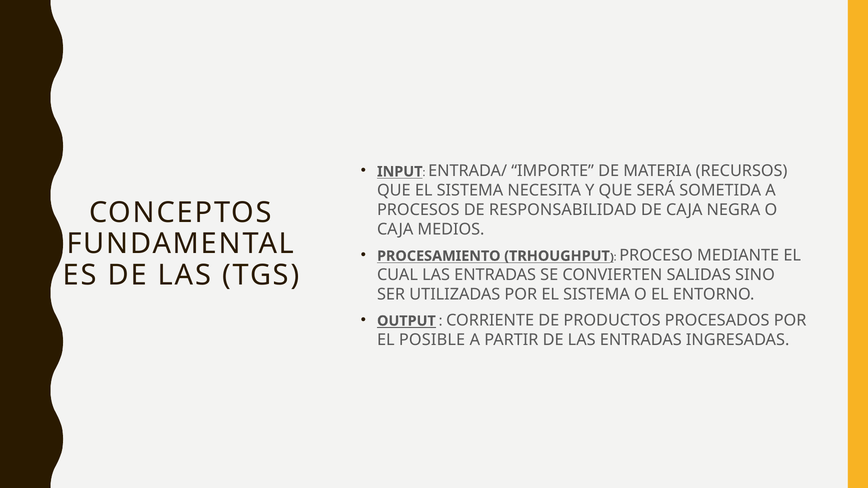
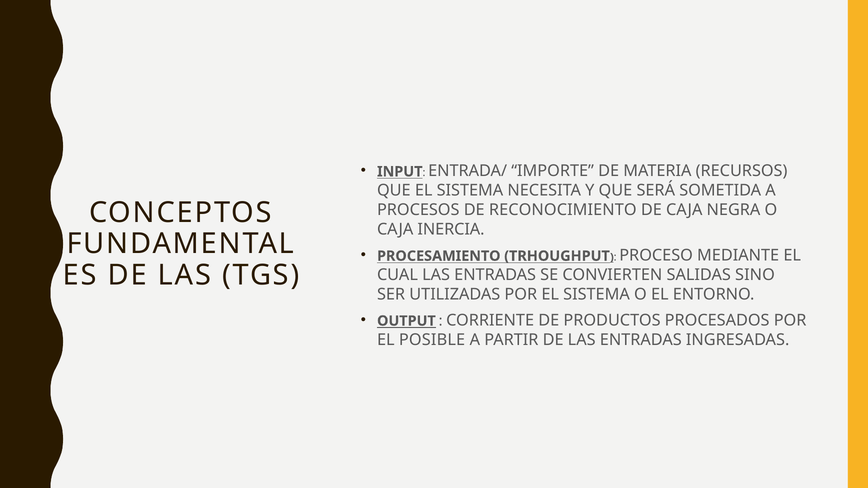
RESPONSABILIDAD: RESPONSABILIDAD -> RECONOCIMIENTO
MEDIOS: MEDIOS -> INERCIA
